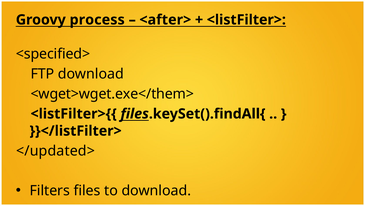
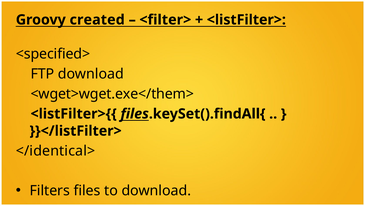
process: process -> created
<after>: <after> -> <filter>
</updated>: </updated> -> </identical>
